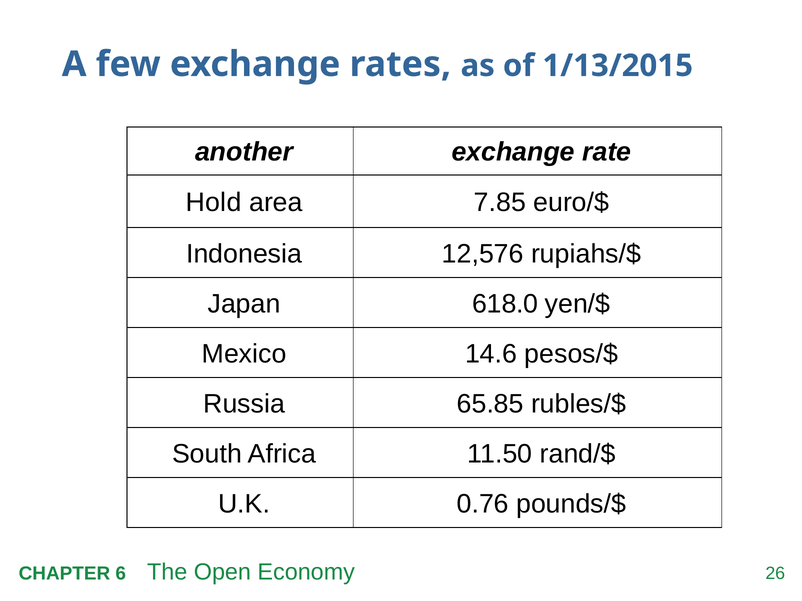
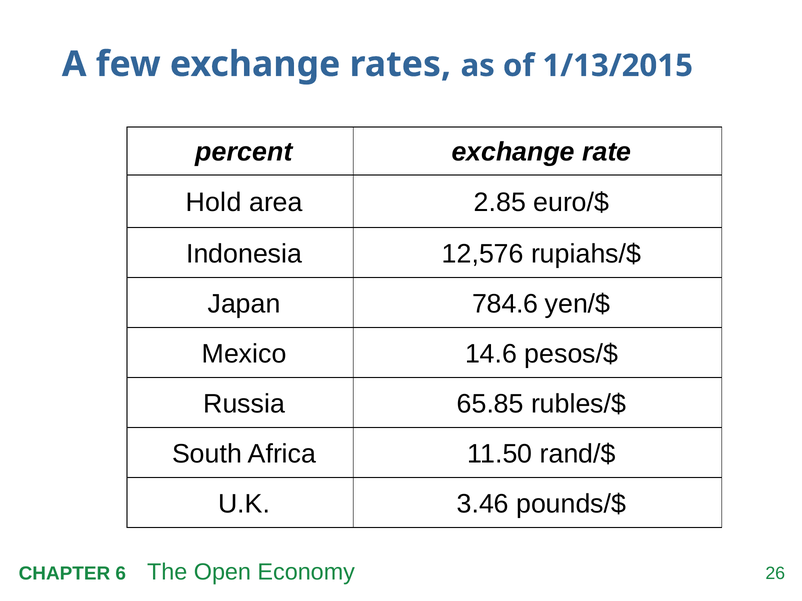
another: another -> percent
7.85: 7.85 -> 2.85
618.0: 618.0 -> 784.6
0.76: 0.76 -> 3.46
